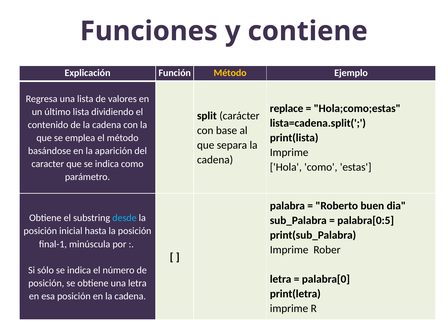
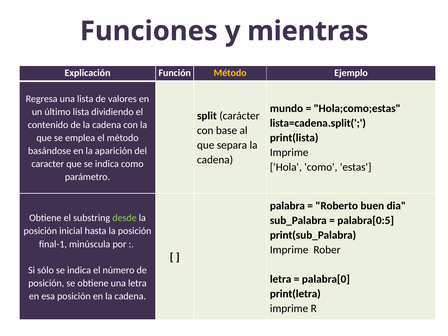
contiene: contiene -> mientras
replace: replace -> mundo
desde colour: light blue -> light green
